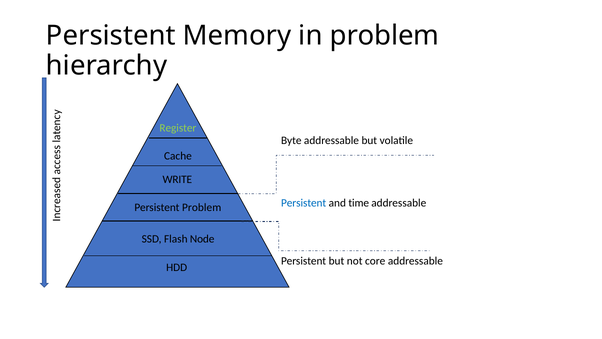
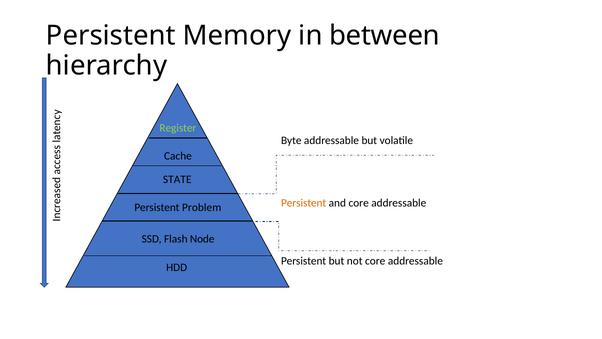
in problem: problem -> between
WRITE: WRITE -> STATE
Persistent at (304, 203) colour: blue -> orange
and time: time -> core
